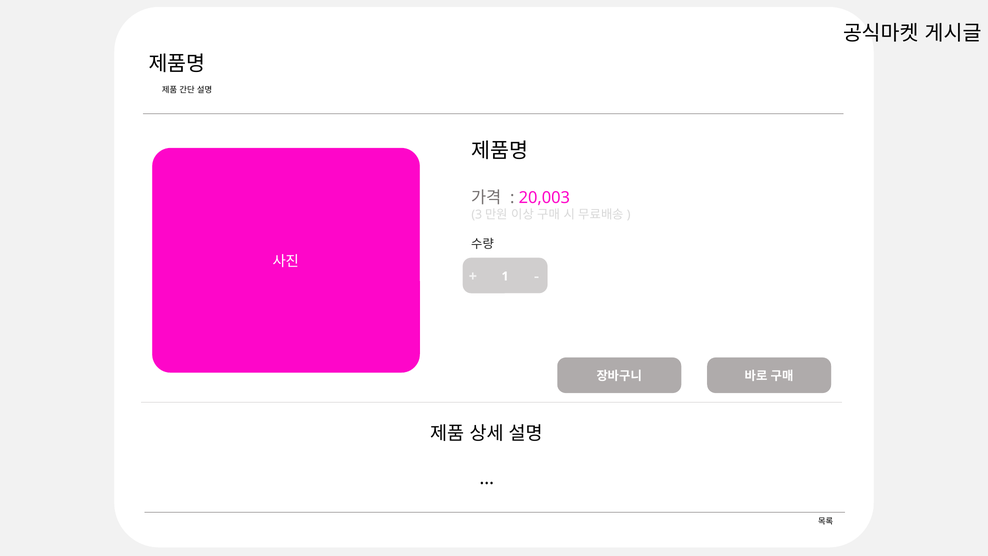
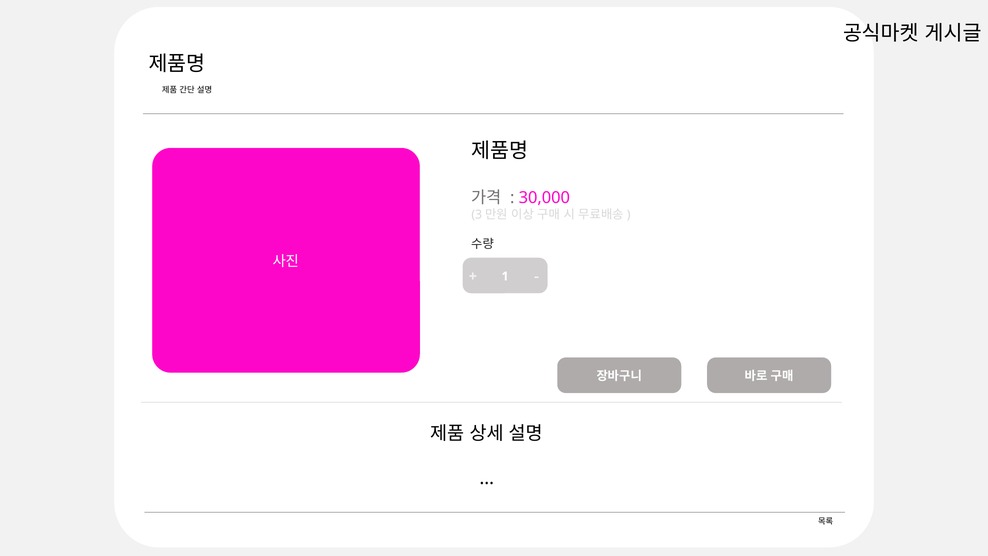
20,003: 20,003 -> 30,000
